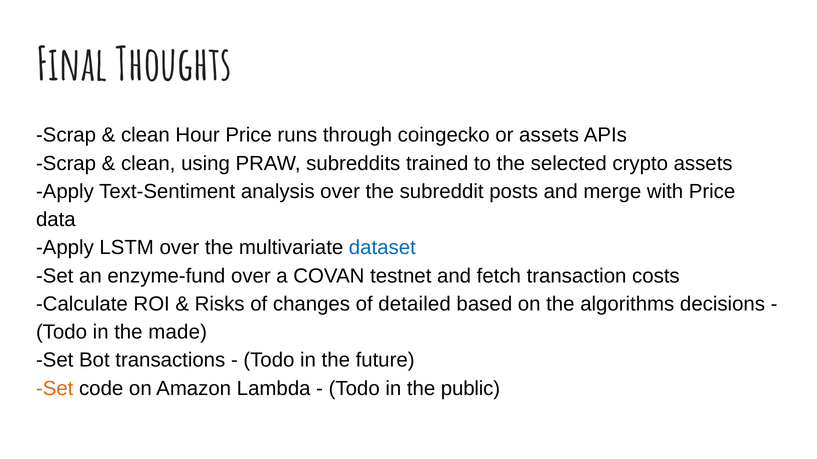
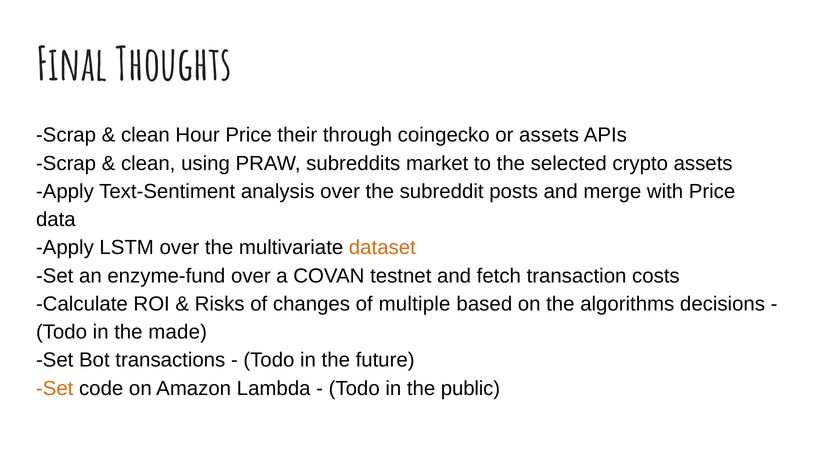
runs: runs -> their
trained: trained -> market
dataset colour: blue -> orange
detailed: detailed -> multiple
